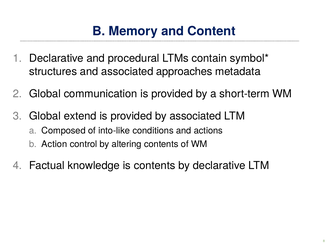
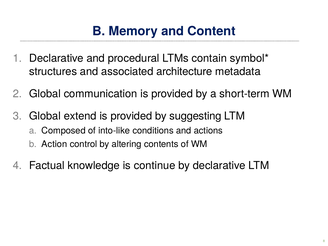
approaches: approaches -> architecture
by associated: associated -> suggesting
is contents: contents -> continue
